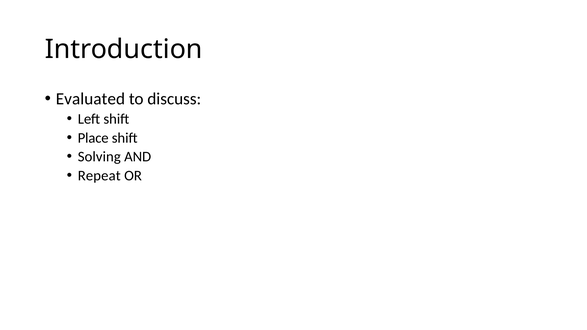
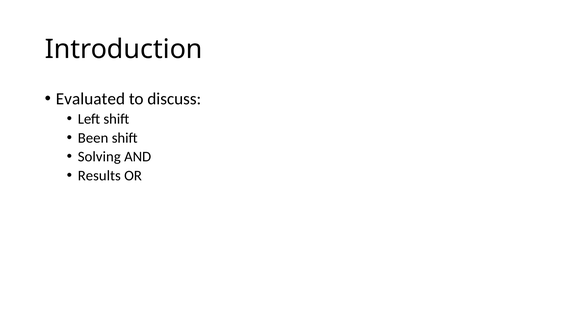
Place: Place -> Been
Repeat: Repeat -> Results
